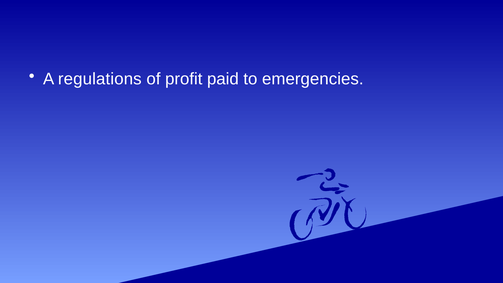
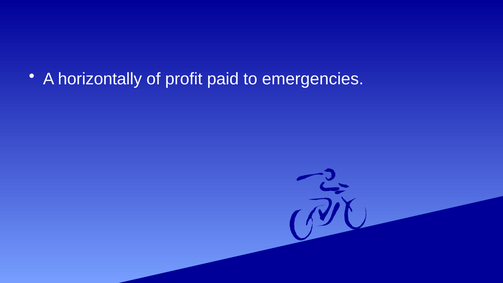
regulations: regulations -> horizontally
